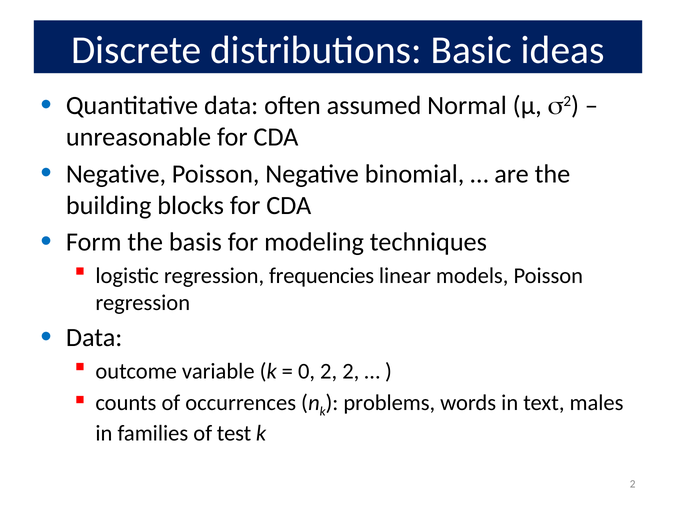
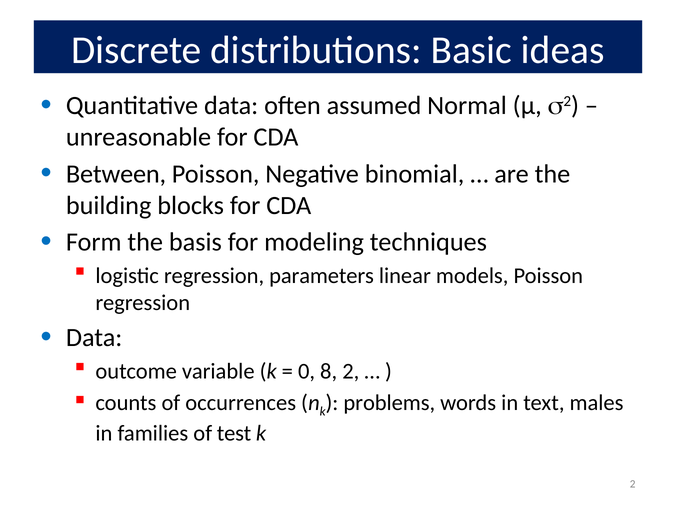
Negative at (116, 174): Negative -> Between
frequencies: frequencies -> parameters
0 2: 2 -> 8
